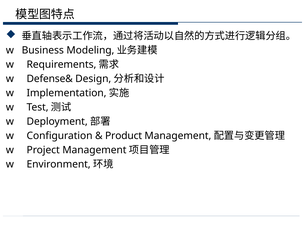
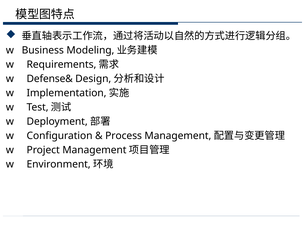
Product: Product -> Process
